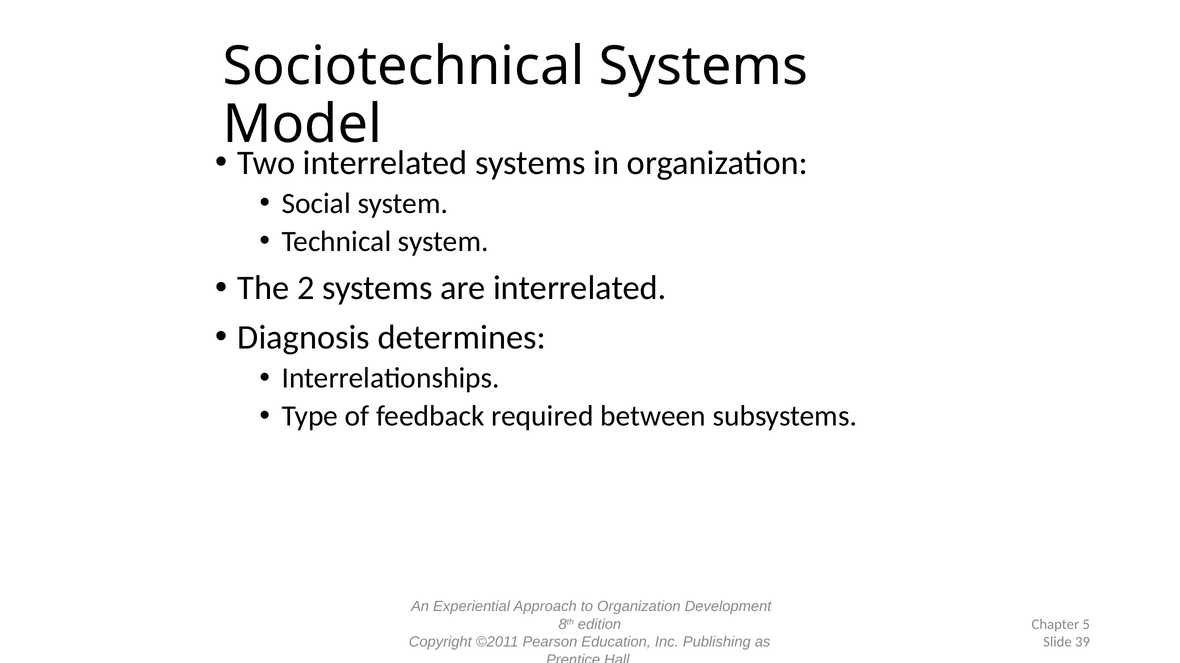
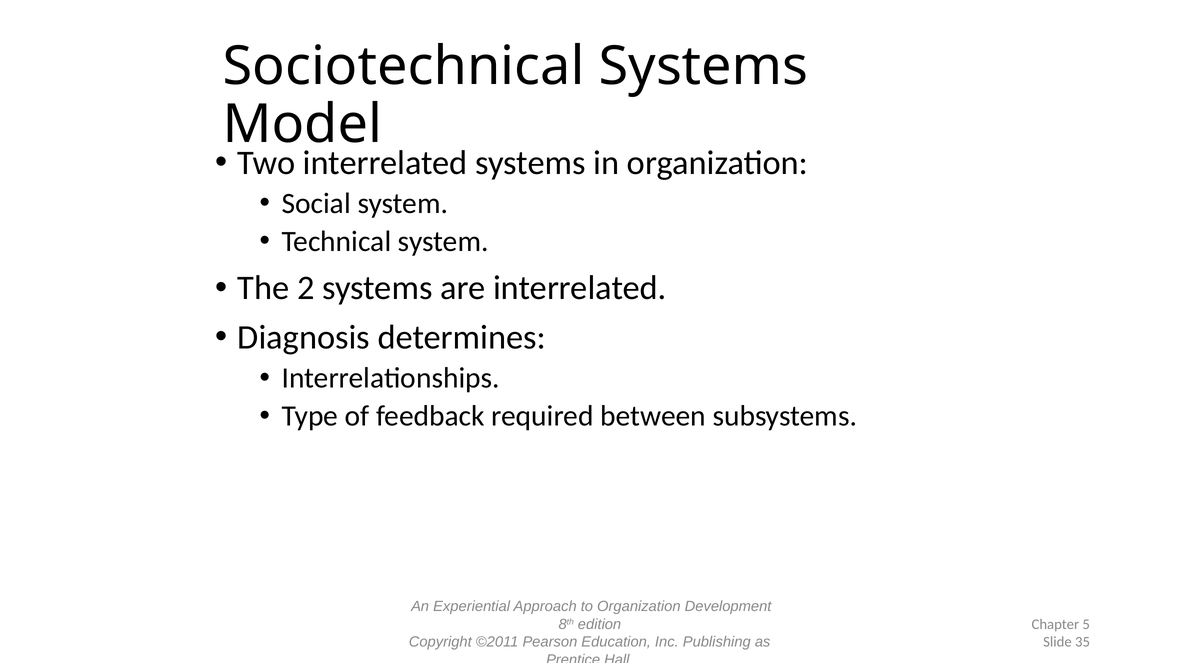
39: 39 -> 35
